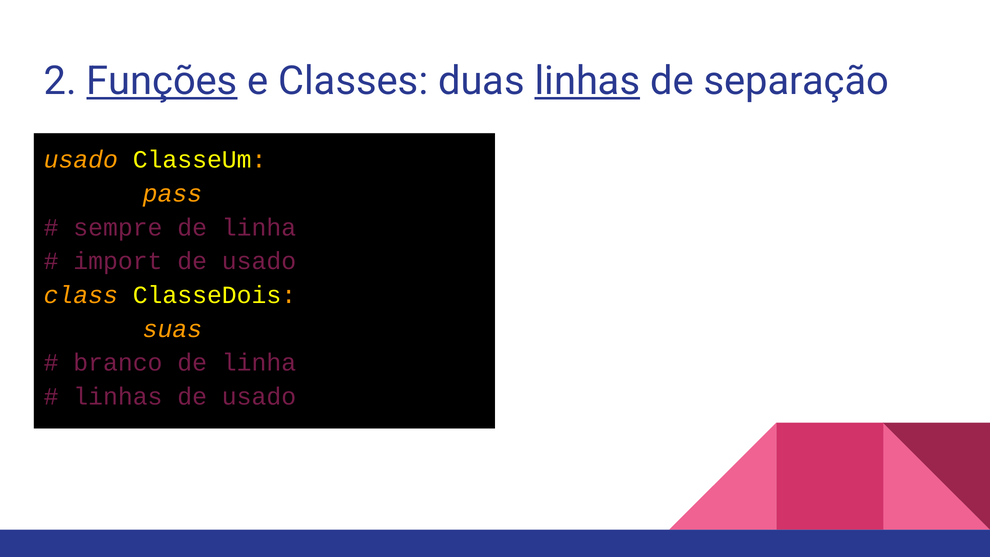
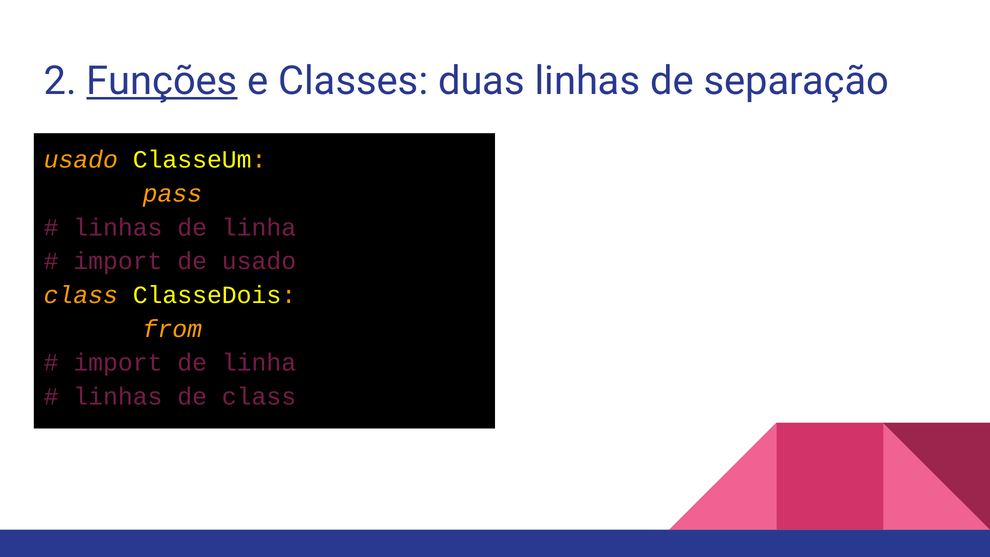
linhas at (587, 81) underline: present -> none
sempre at (118, 227): sempre -> linhas
suas: suas -> from
branco at (118, 363): branco -> import
usado at (259, 396): usado -> class
